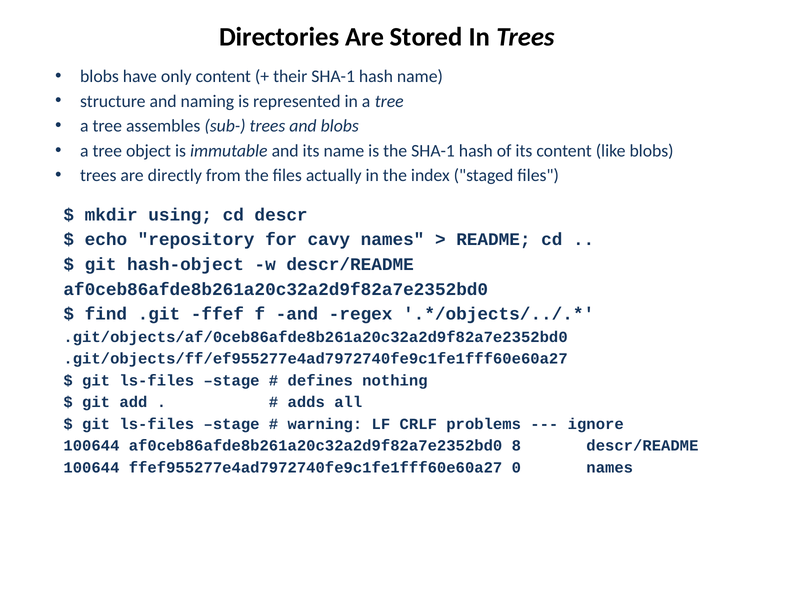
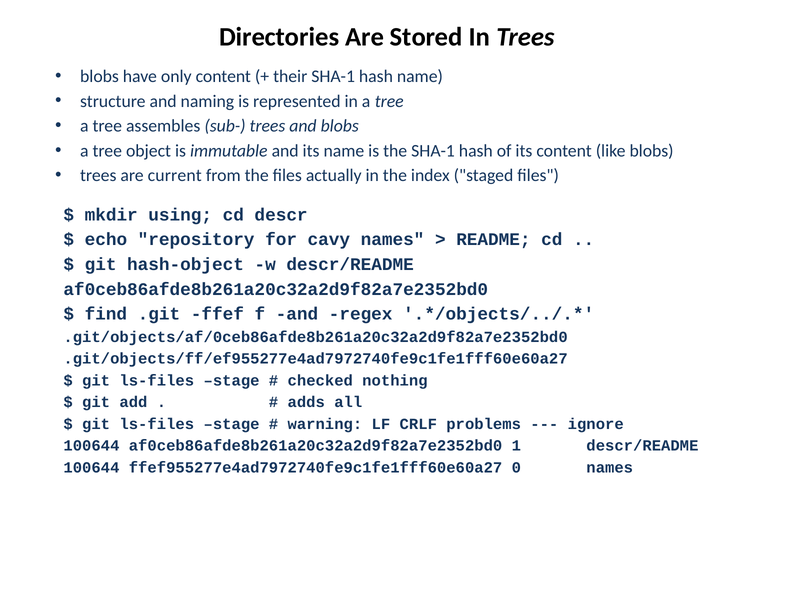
directly: directly -> current
defines: defines -> checked
8: 8 -> 1
